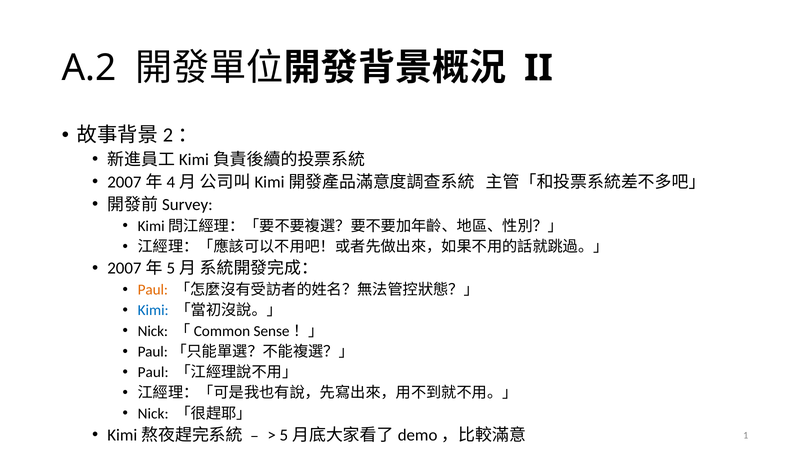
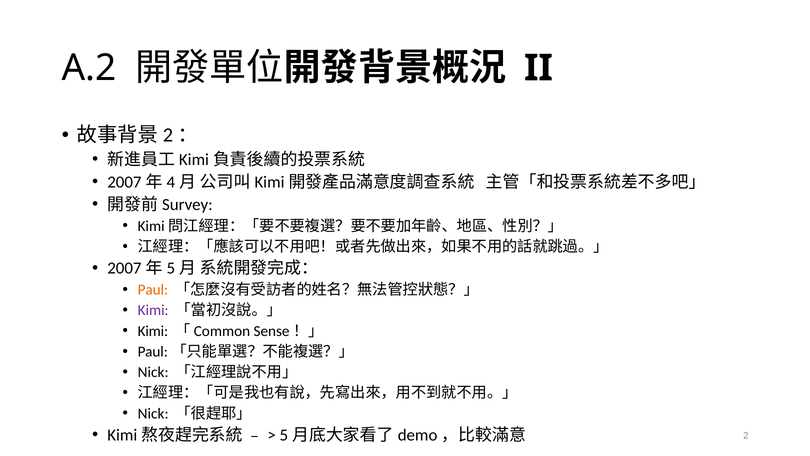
Kimi at (153, 310) colour: blue -> purple
Nick at (153, 331): Nick -> Kimi
Paul at (153, 372): Paul -> Nick
1: 1 -> 2
